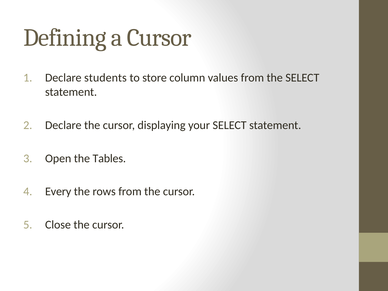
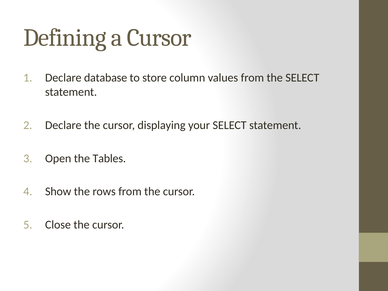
students: students -> database
Every: Every -> Show
